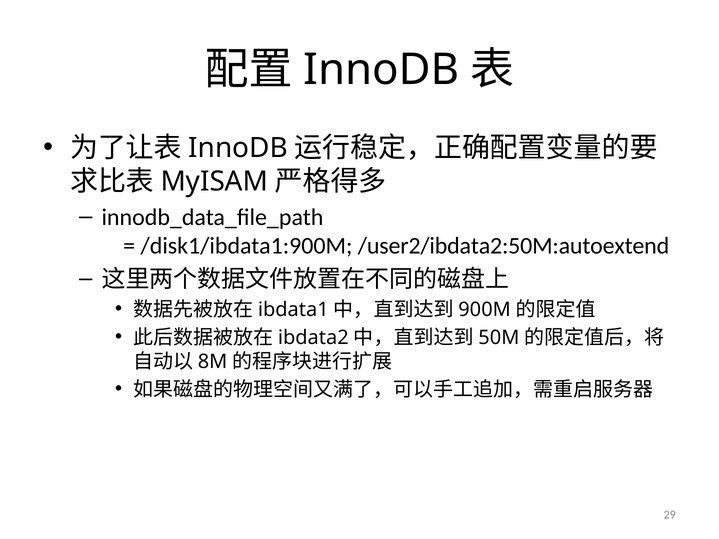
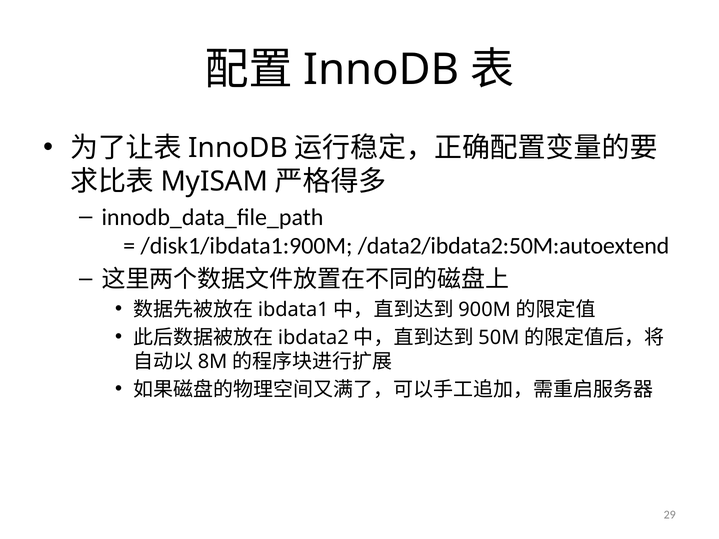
/user2/ibdata2:50M:autoextend: /user2/ibdata2:50M:autoextend -> /data2/ibdata2:50M:autoextend
